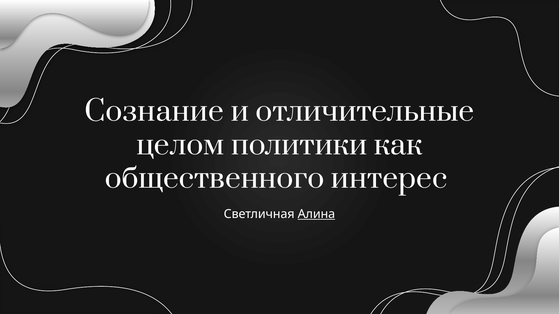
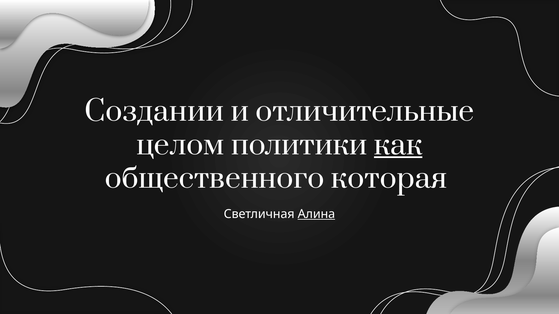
Сознание: Сознание -> Создании
как underline: none -> present
интерес: интерес -> которая
